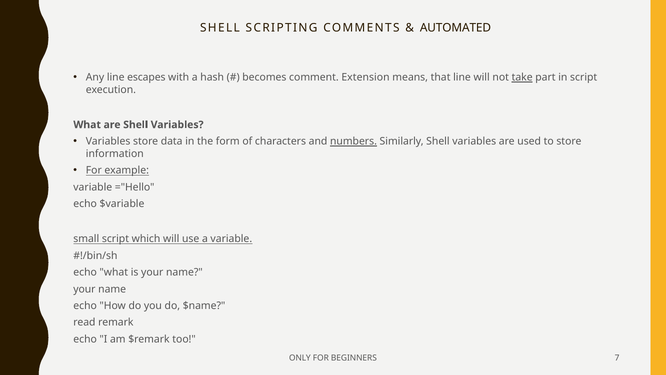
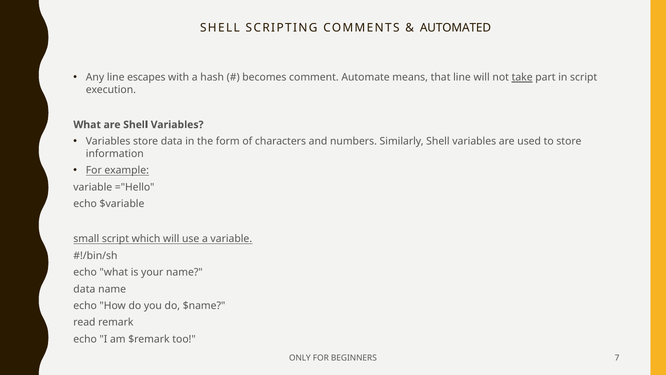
Extension: Extension -> Automate
numbers underline: present -> none
your at (84, 289): your -> data
